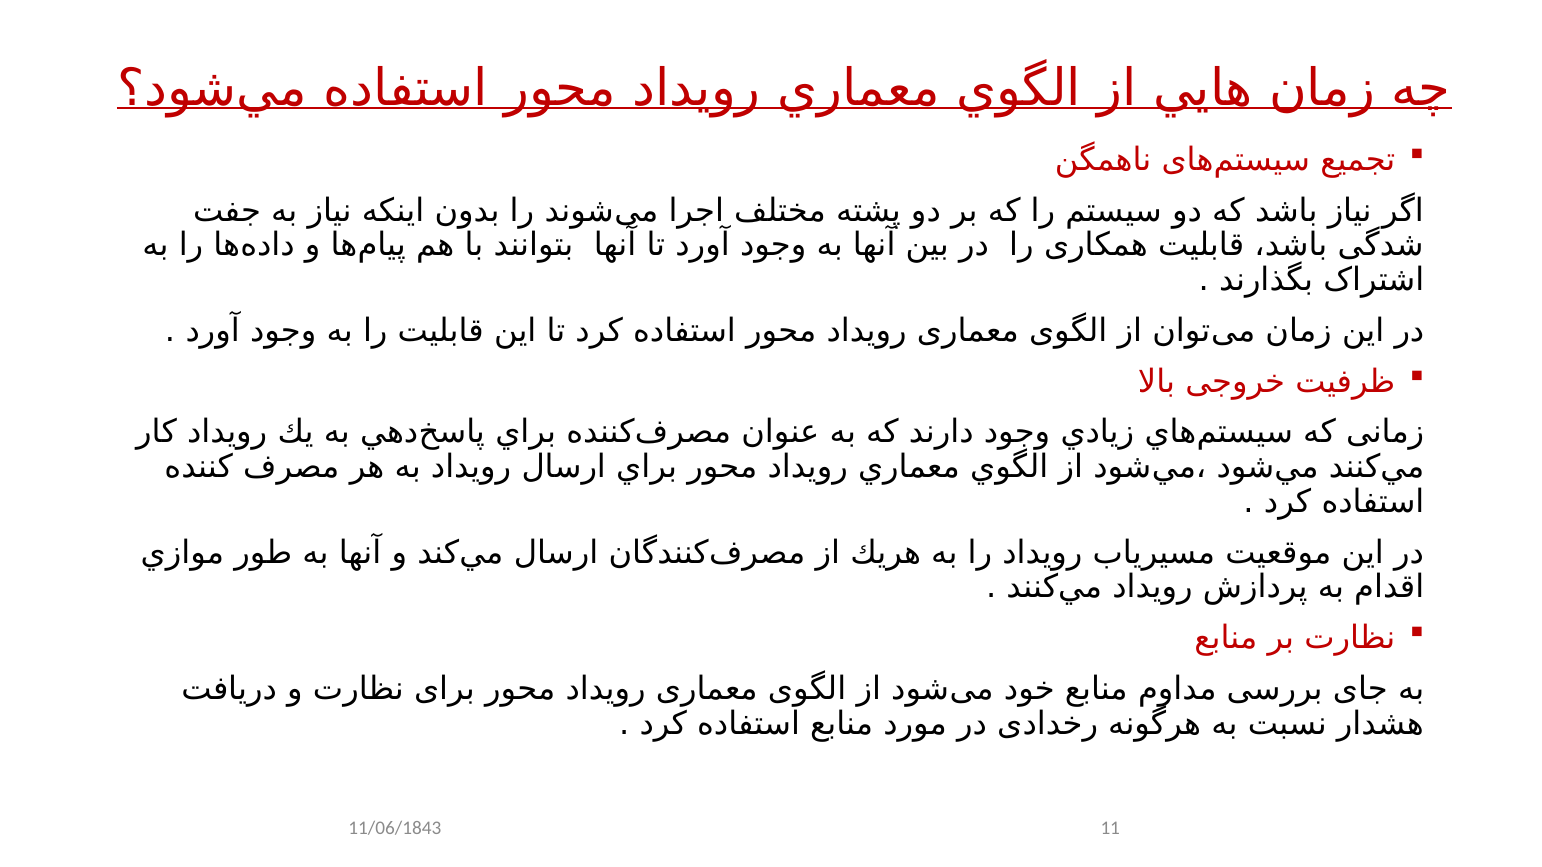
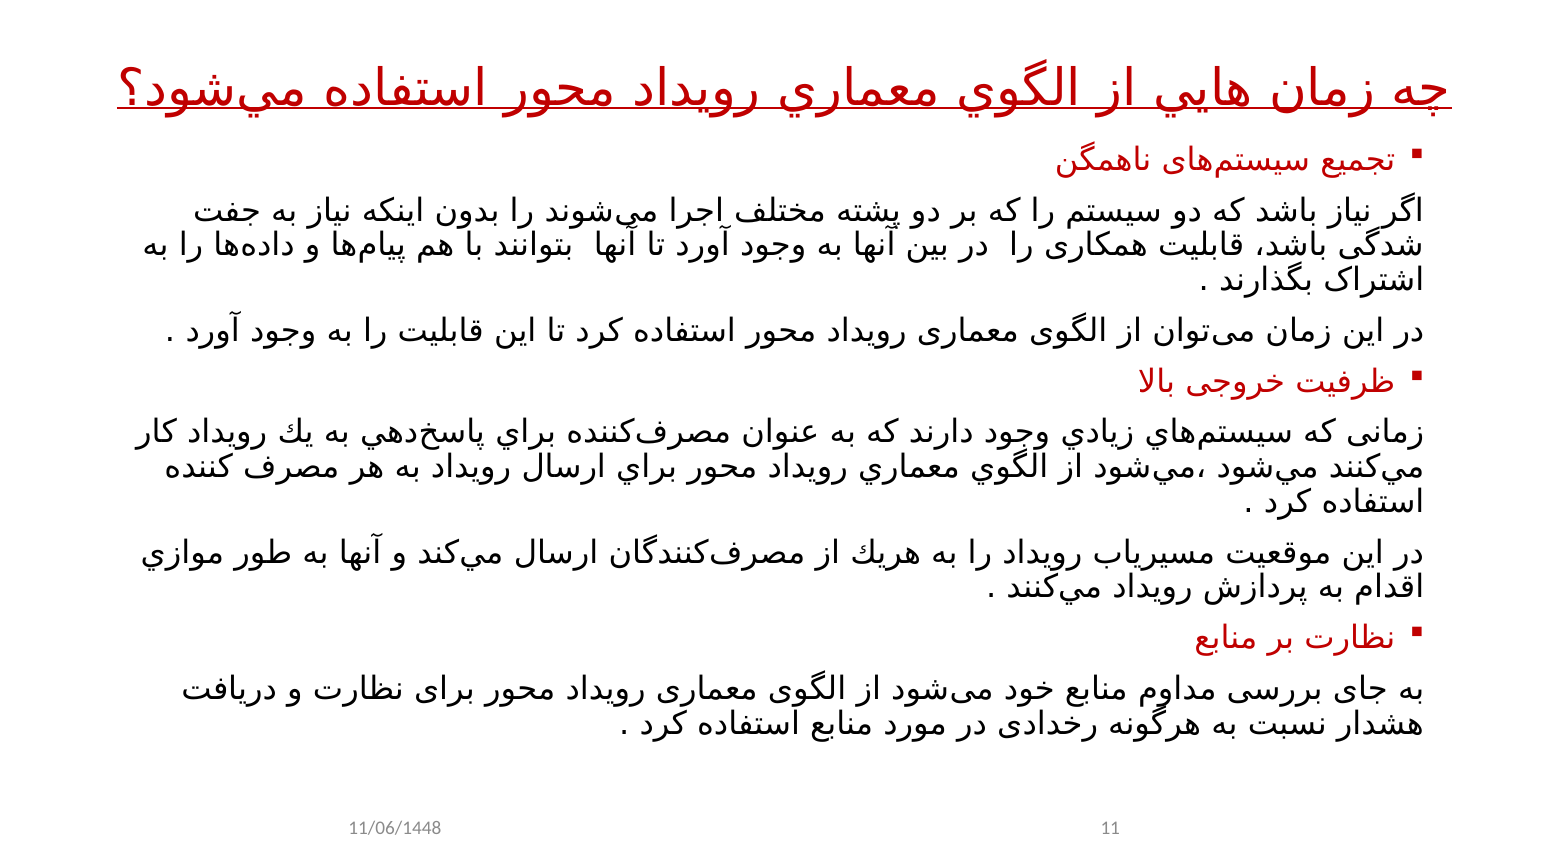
11/06/1843: 11/06/1843 -> 11/06/1448
